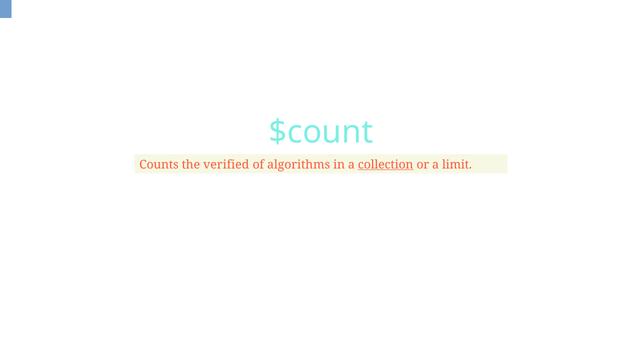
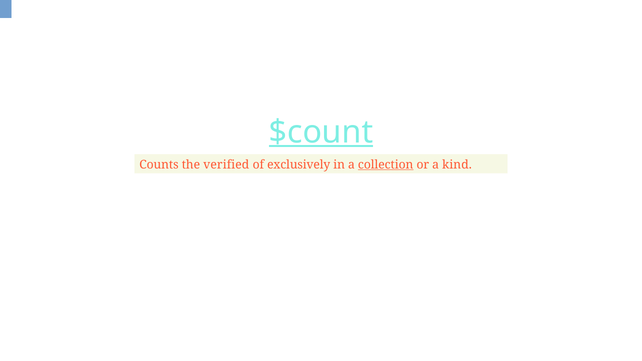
$count underline: none -> present
algorithms: algorithms -> exclusively
limit: limit -> kind
